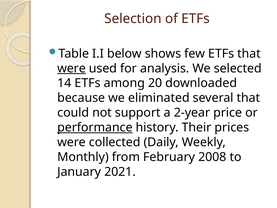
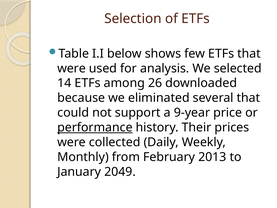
were at (72, 68) underline: present -> none
20: 20 -> 26
2-year: 2-year -> 9-year
2008: 2008 -> 2013
2021: 2021 -> 2049
